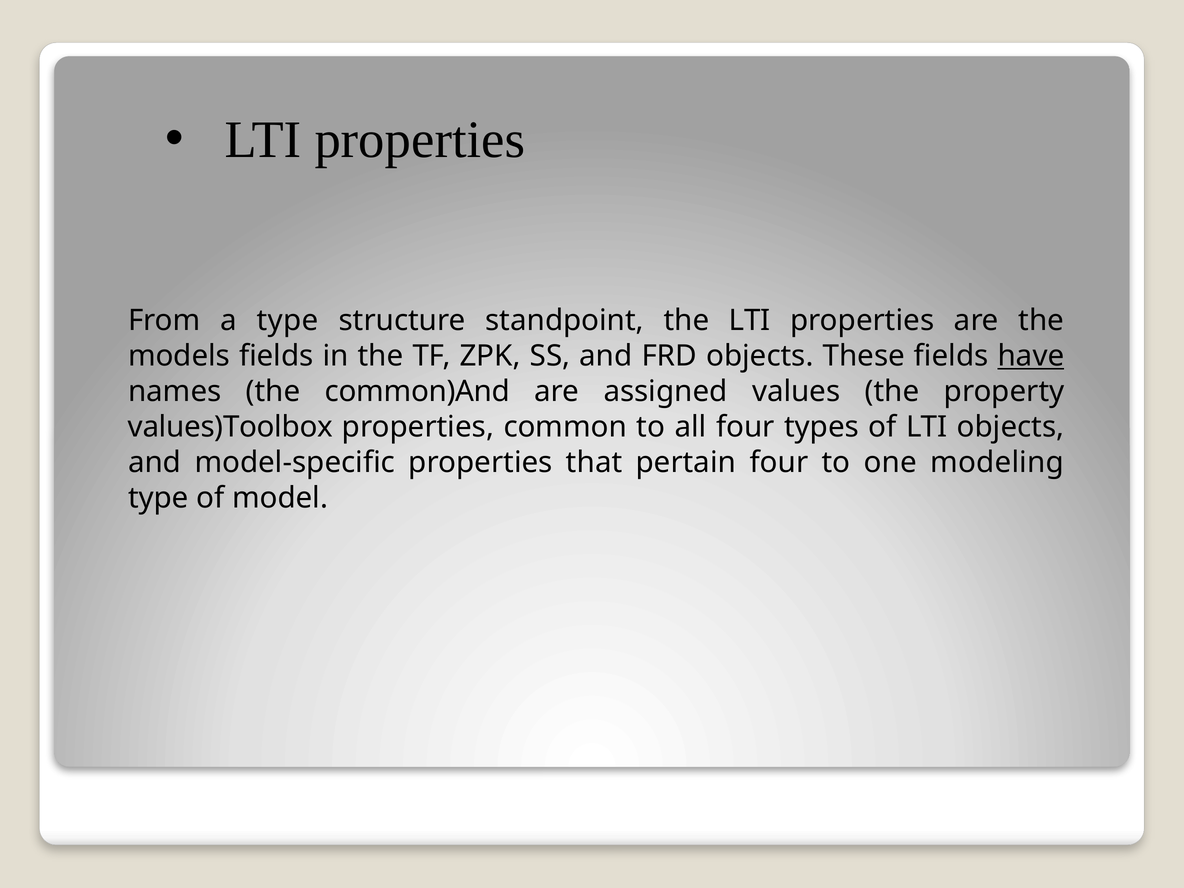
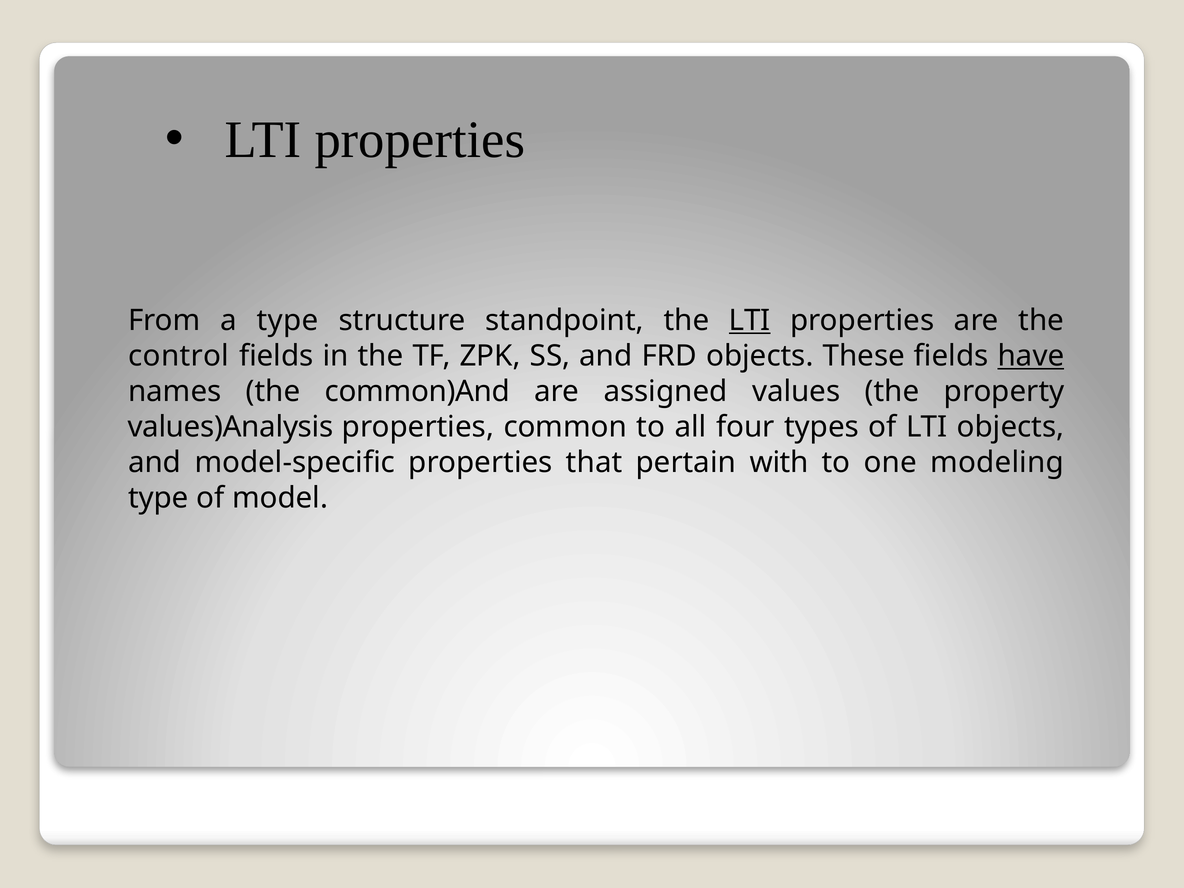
LTI at (750, 320) underline: none -> present
models: models -> control
values)Toolbox: values)Toolbox -> values)Analysis
pertain four: four -> with
